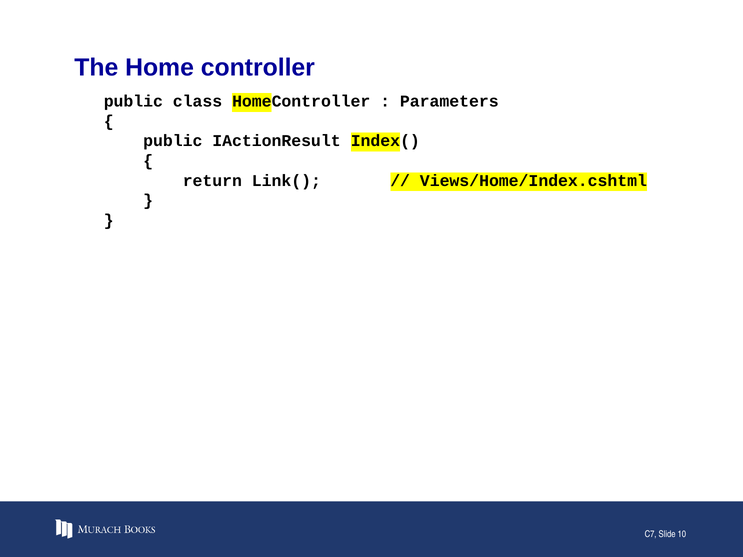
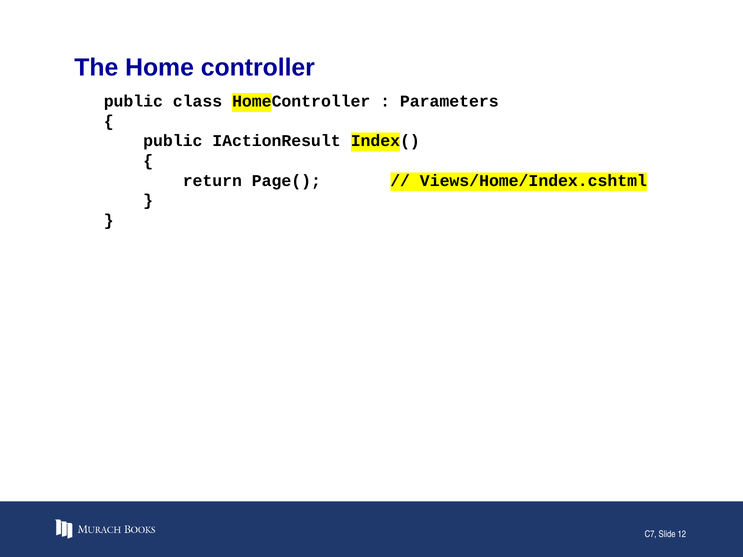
Link(: Link( -> Page(
10: 10 -> 12
